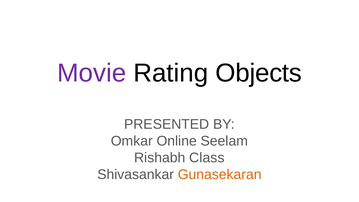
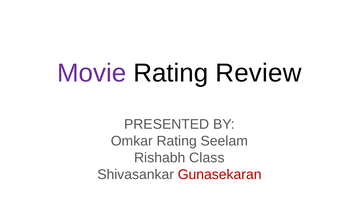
Objects: Objects -> Review
Omkar Online: Online -> Rating
Gunasekaran colour: orange -> red
